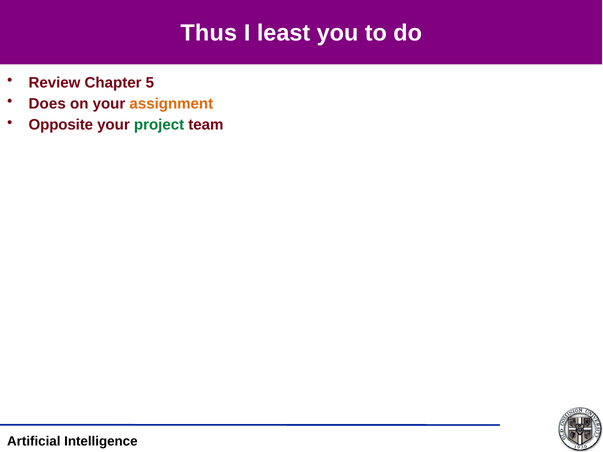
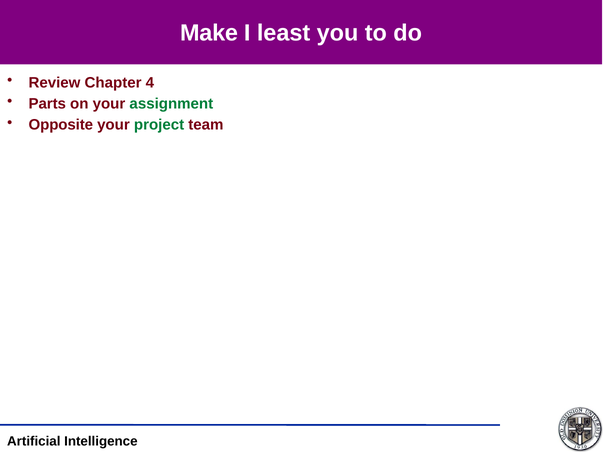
Thus: Thus -> Make
5: 5 -> 4
Does: Does -> Parts
assignment colour: orange -> green
